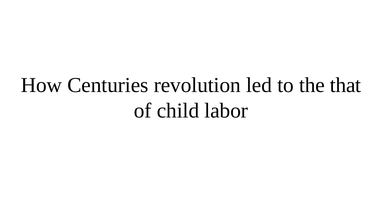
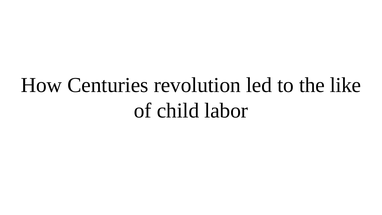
that: that -> like
